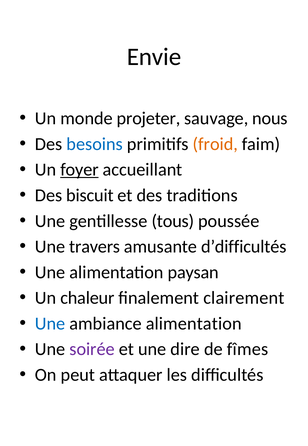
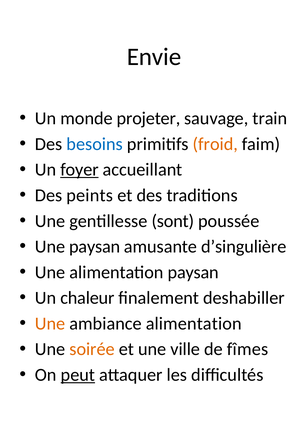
nous: nous -> train
biscuit: biscuit -> peints
tous: tous -> sont
Une travers: travers -> paysan
d’difficultés: d’difficultés -> d’singulière
clairement: clairement -> deshabiller
Une at (50, 323) colour: blue -> orange
soirée colour: purple -> orange
dire: dire -> ville
peut underline: none -> present
